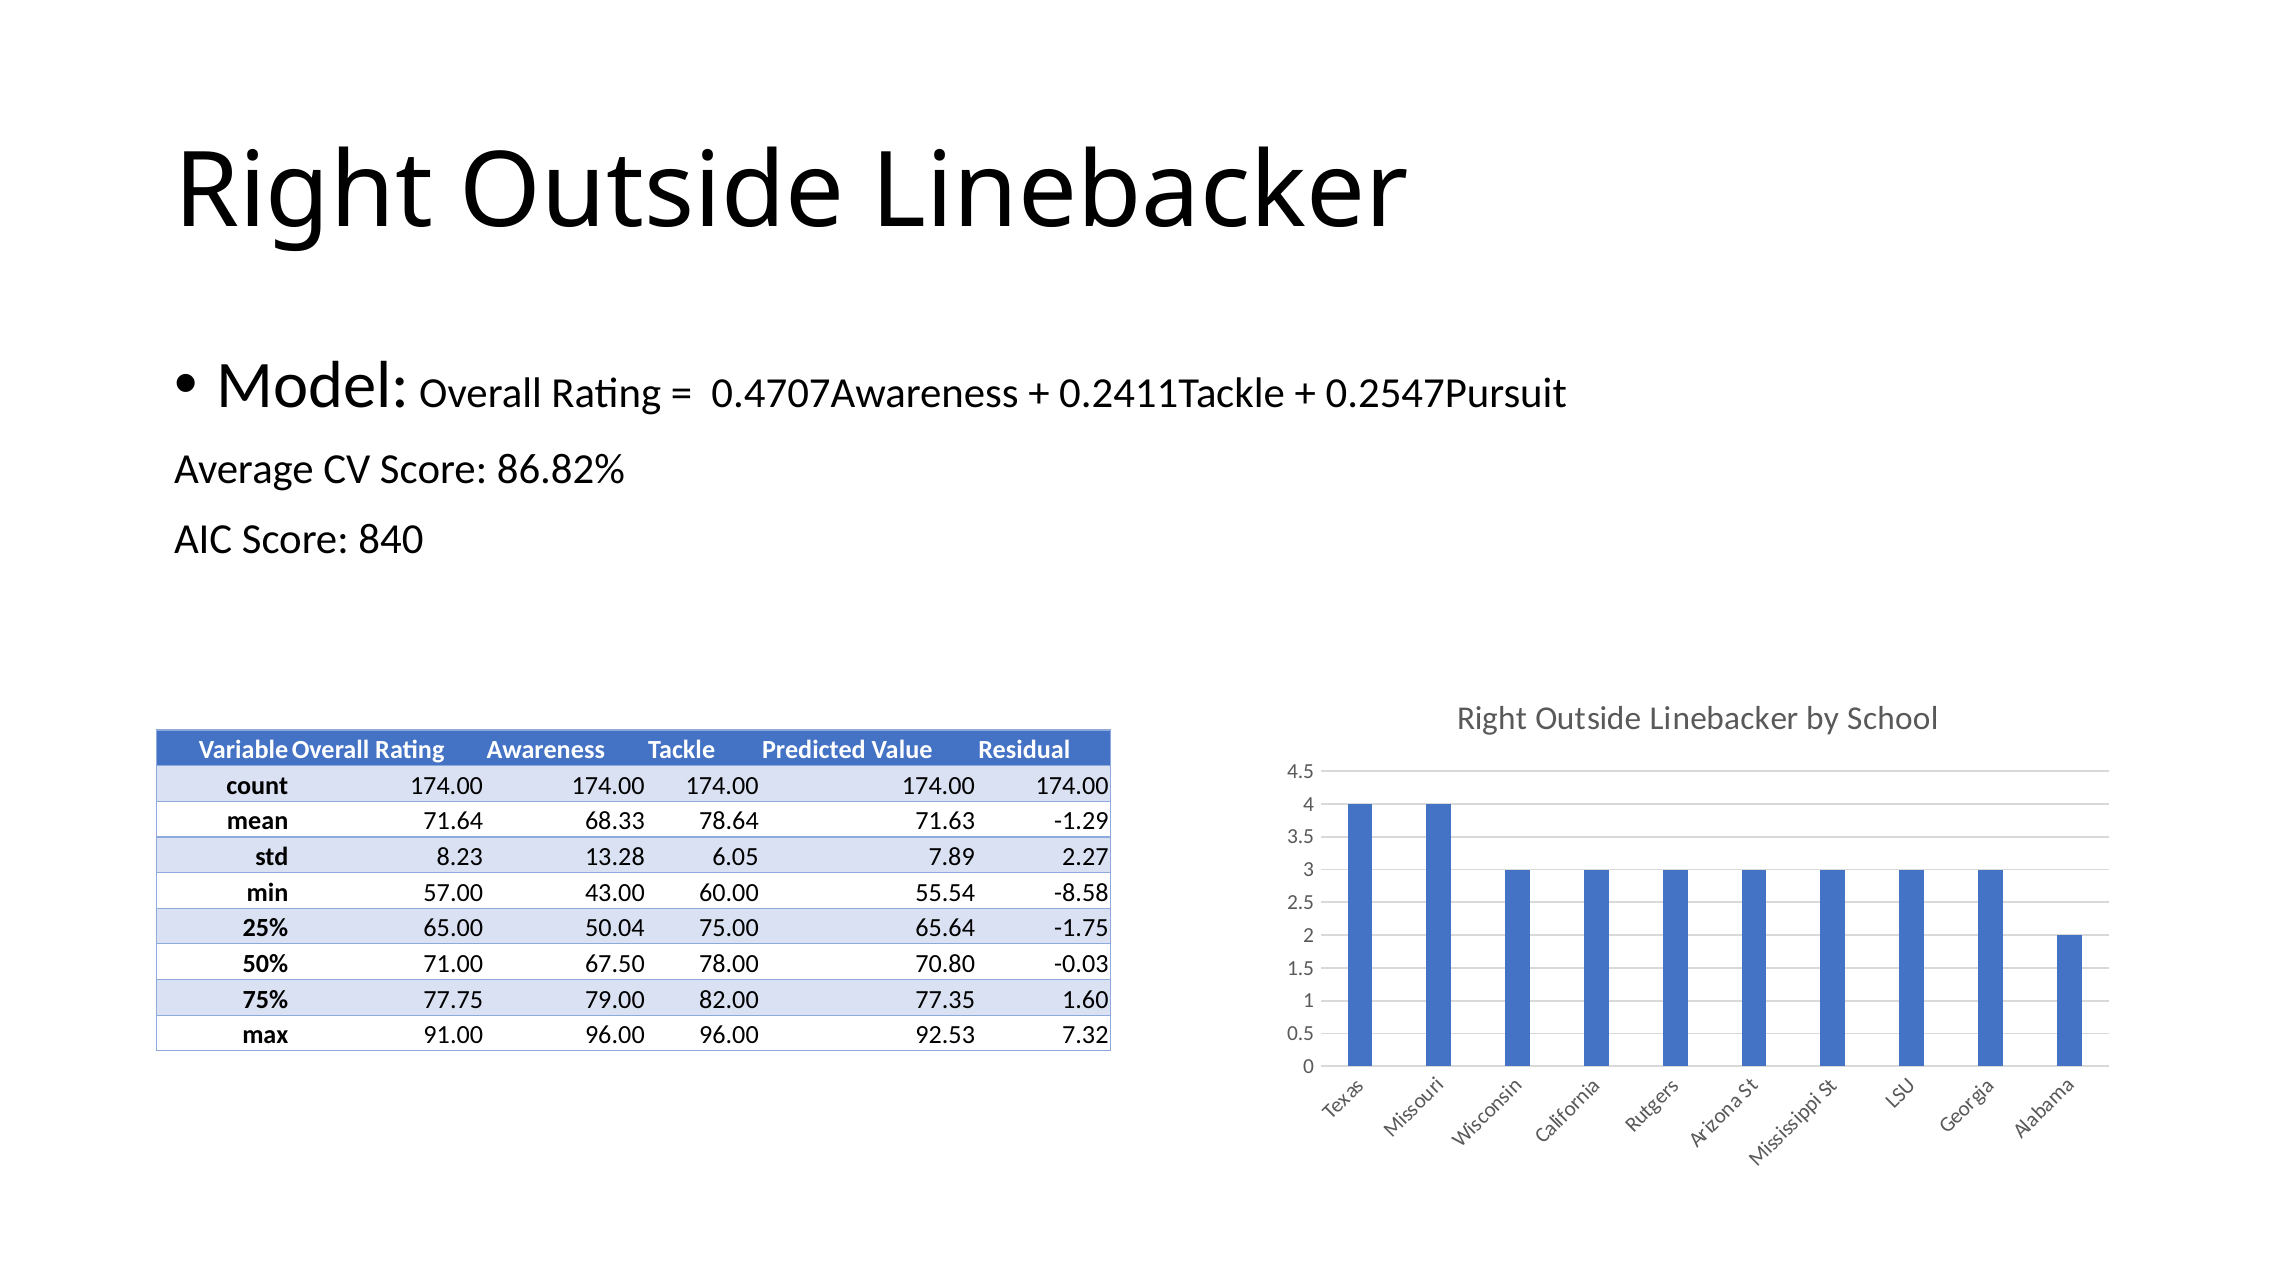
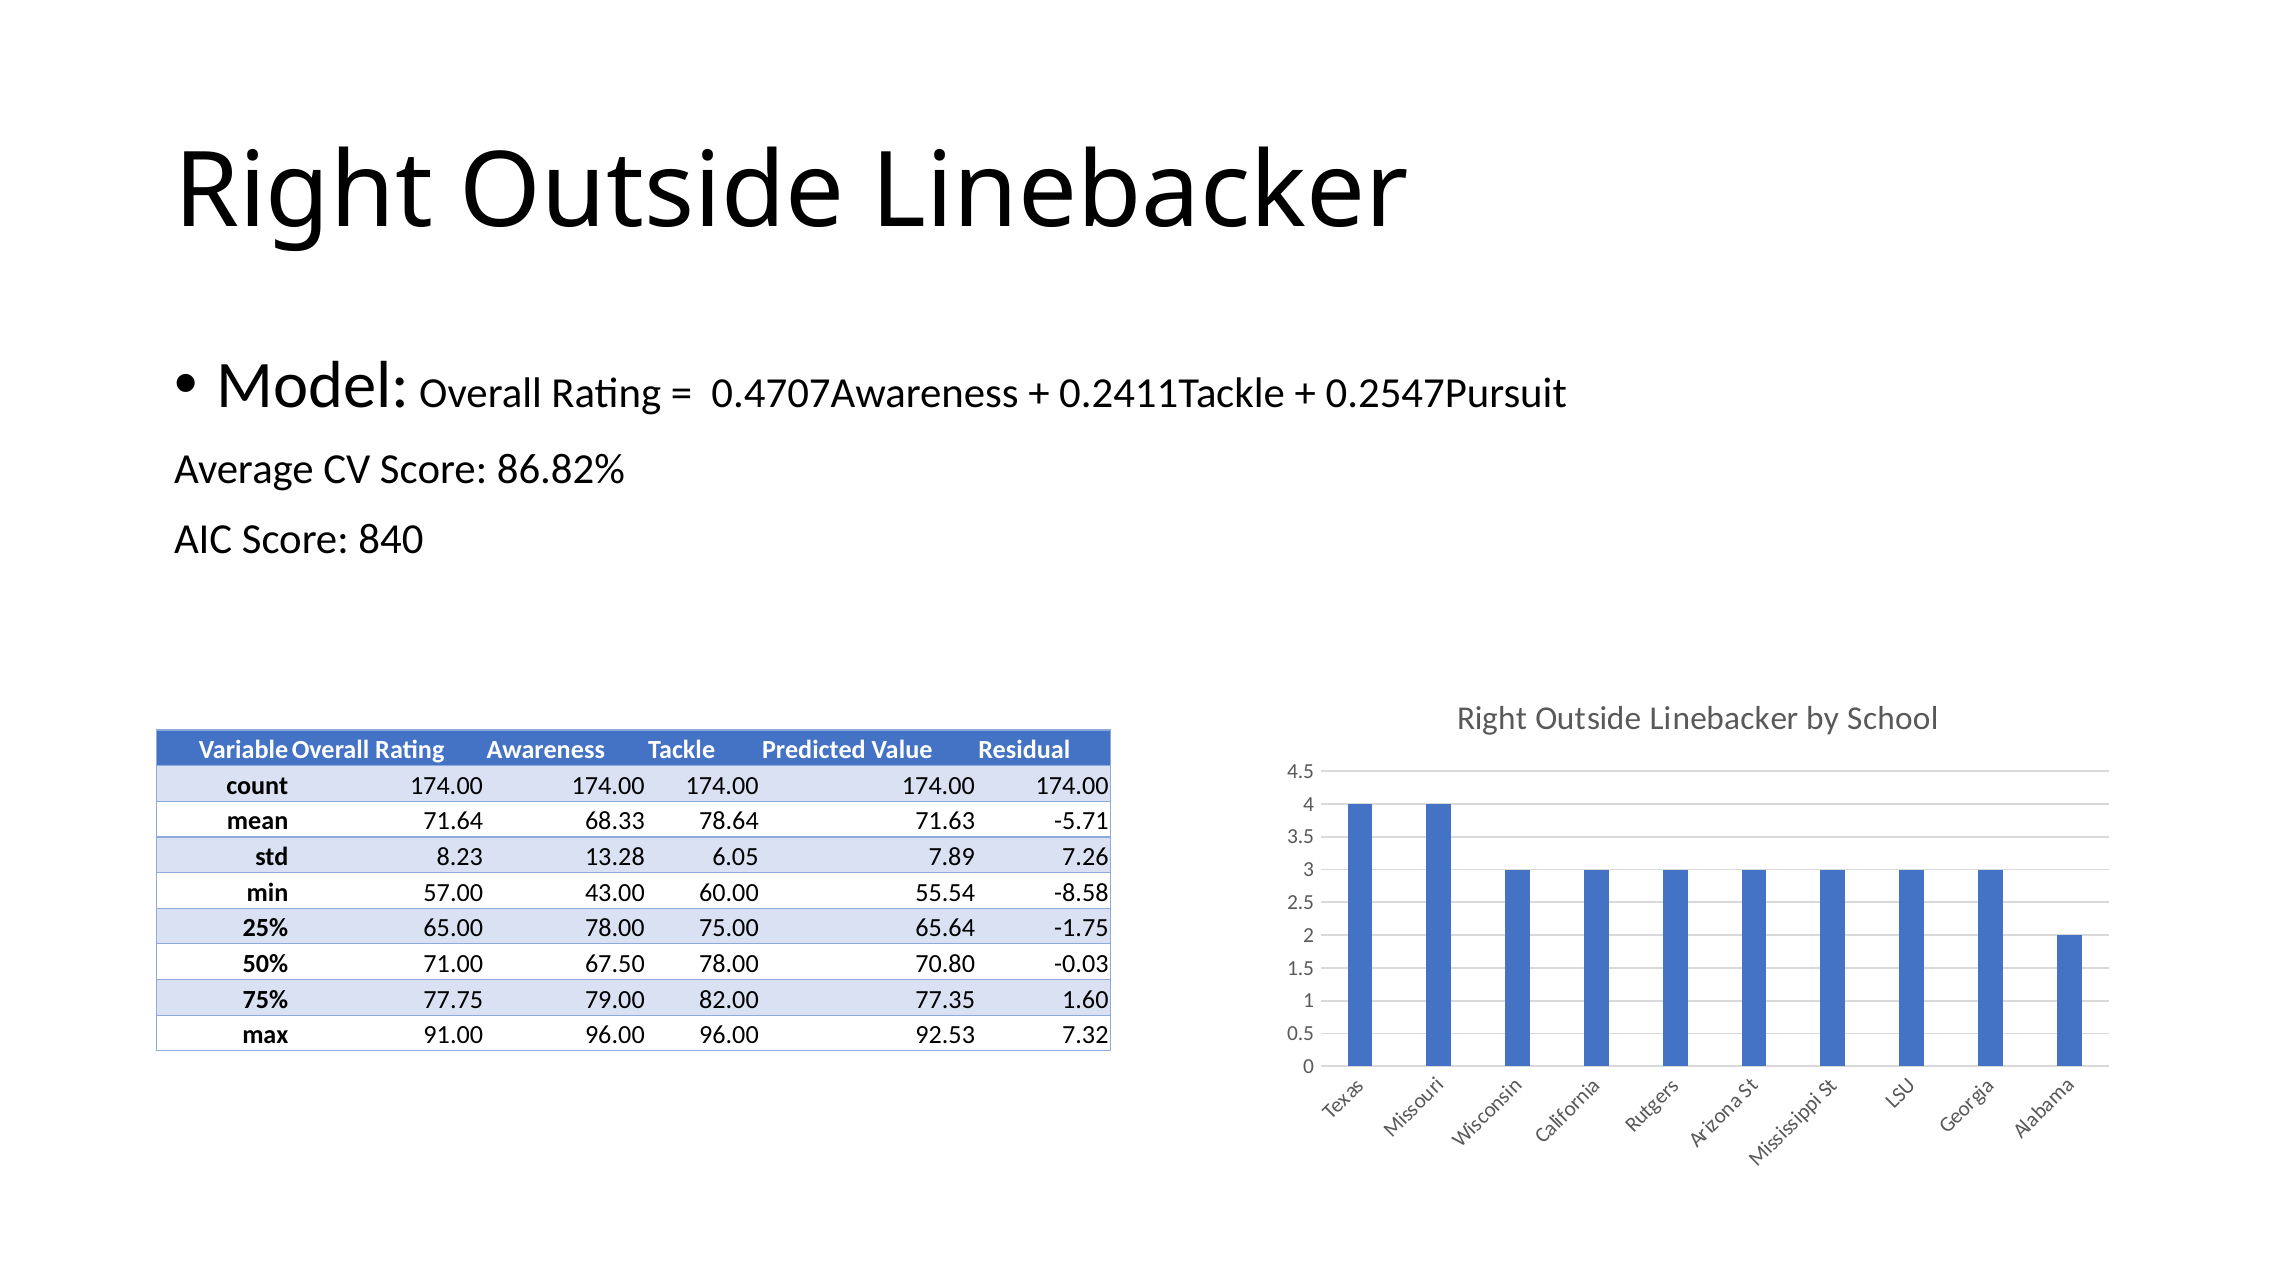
-1.29: -1.29 -> -5.71
2.27: 2.27 -> 7.26
65.00 50.04: 50.04 -> 78.00
